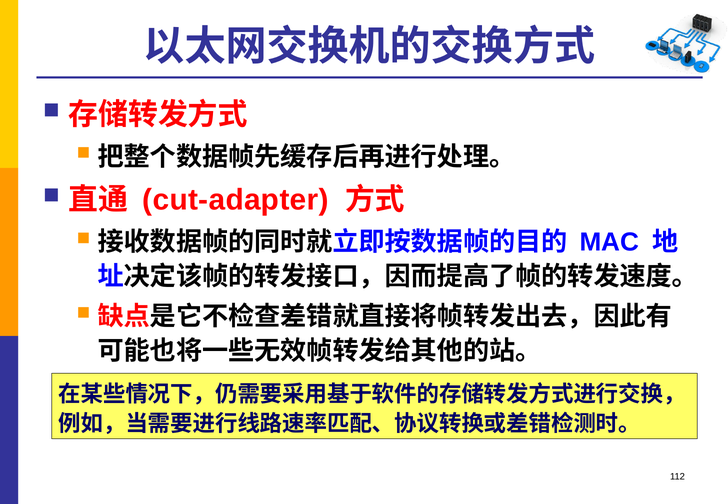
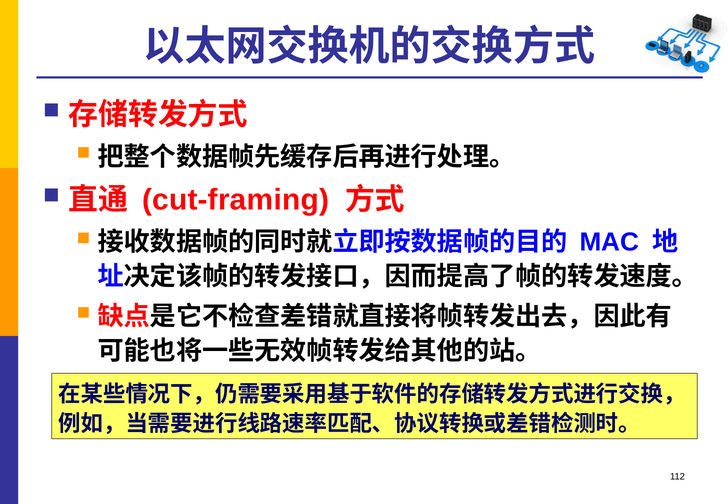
cut-adapter: cut-adapter -> cut-framing
